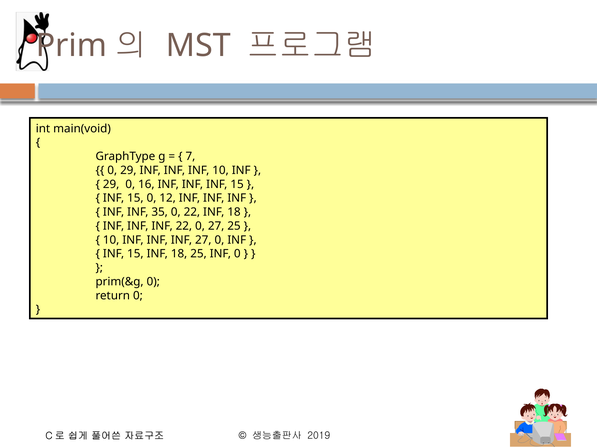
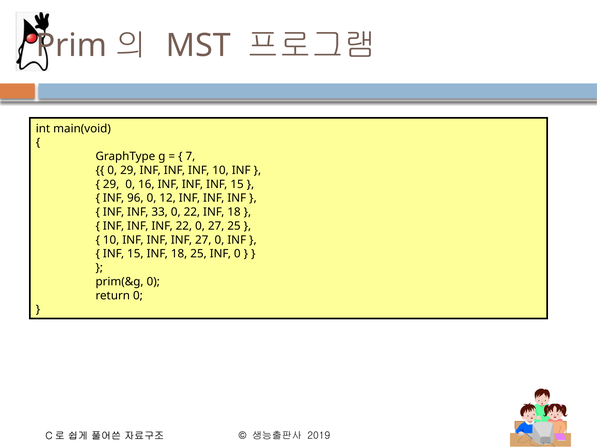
15 at (135, 198): 15 -> 96
35: 35 -> 33
